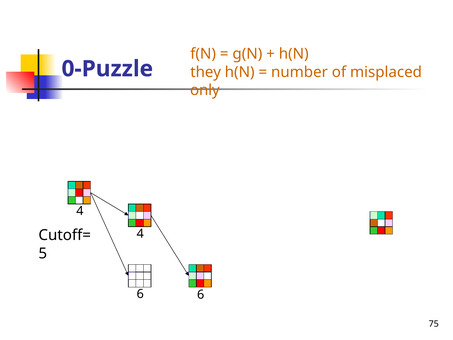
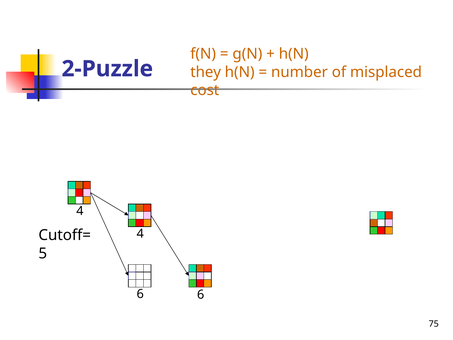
0-Puzzle: 0-Puzzle -> 2-Puzzle
only: only -> cost
